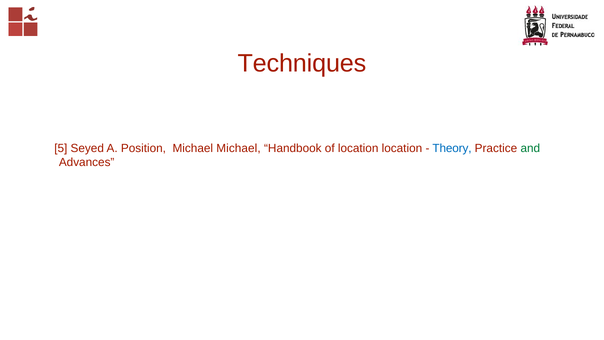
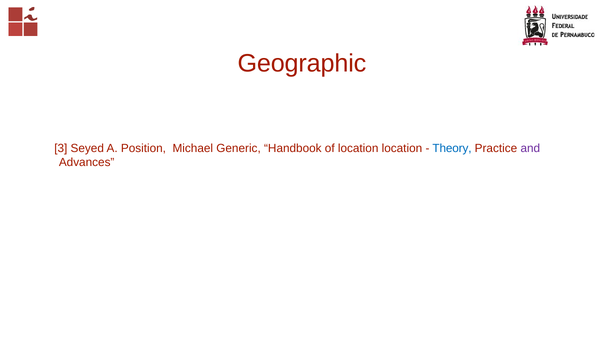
Techniques: Techniques -> Geographic
5: 5 -> 3
Michael Michael: Michael -> Generic
and colour: green -> purple
